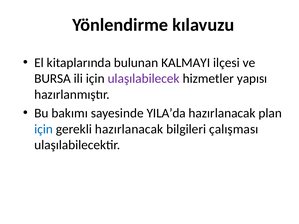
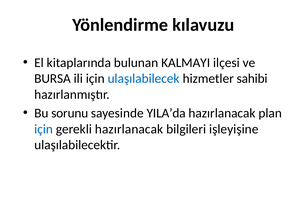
ulaşılabilecek colour: purple -> blue
yapısı: yapısı -> sahibi
bakımı: bakımı -> sorunu
çalışması: çalışması -> işleyişine
